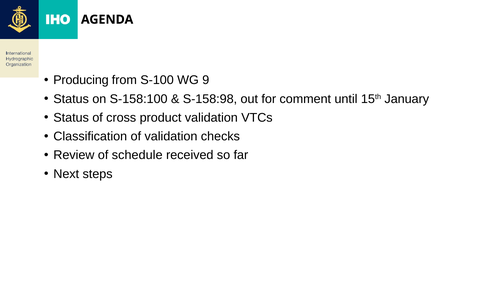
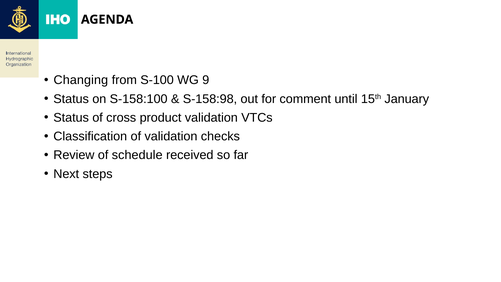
Producing: Producing -> Changing
